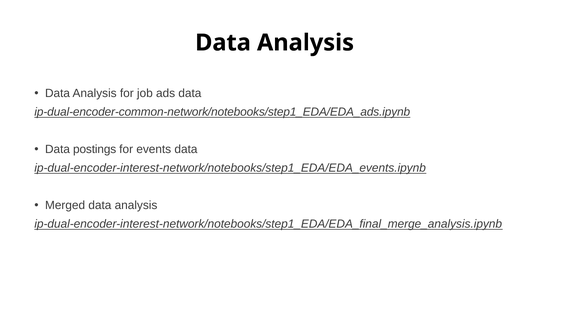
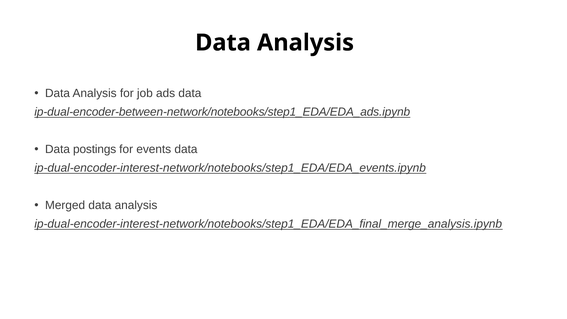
ip-dual-encoder-common-network/notebooks/step1_EDA/EDA_ads.ipynb: ip-dual-encoder-common-network/notebooks/step1_EDA/EDA_ads.ipynb -> ip-dual-encoder-between-network/notebooks/step1_EDA/EDA_ads.ipynb
